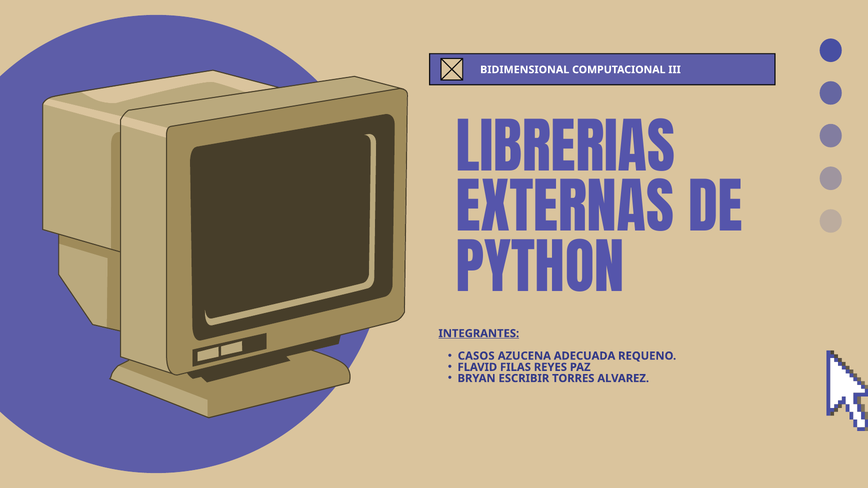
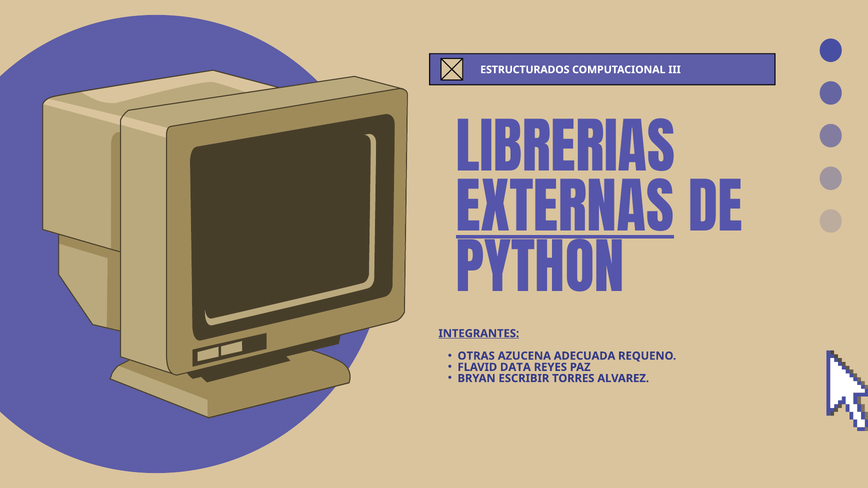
BIDIMENSIONAL: BIDIMENSIONAL -> ESTRUCTURADOS
EXTERNAS underline: none -> present
CASOS: CASOS -> OTRAS
FILAS: FILAS -> DATA
